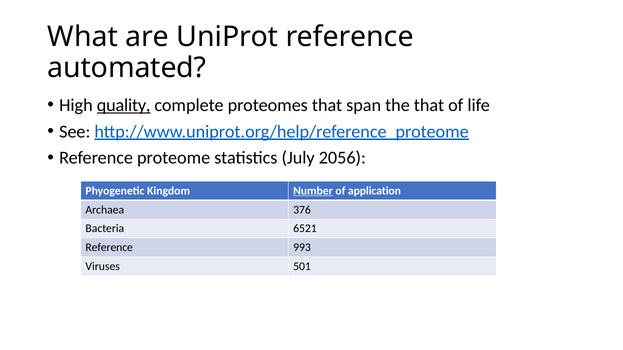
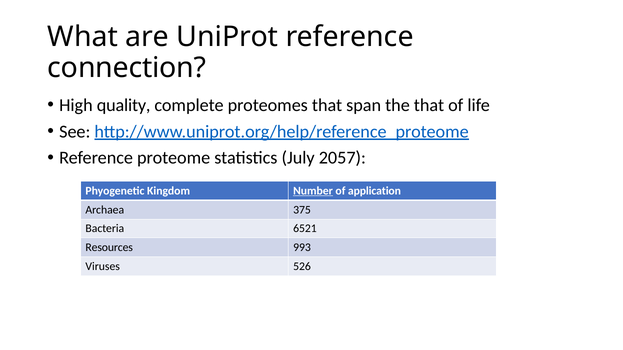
automated: automated -> connection
quality underline: present -> none
2056: 2056 -> 2057
376: 376 -> 375
Reference at (109, 248): Reference -> Resources
501: 501 -> 526
